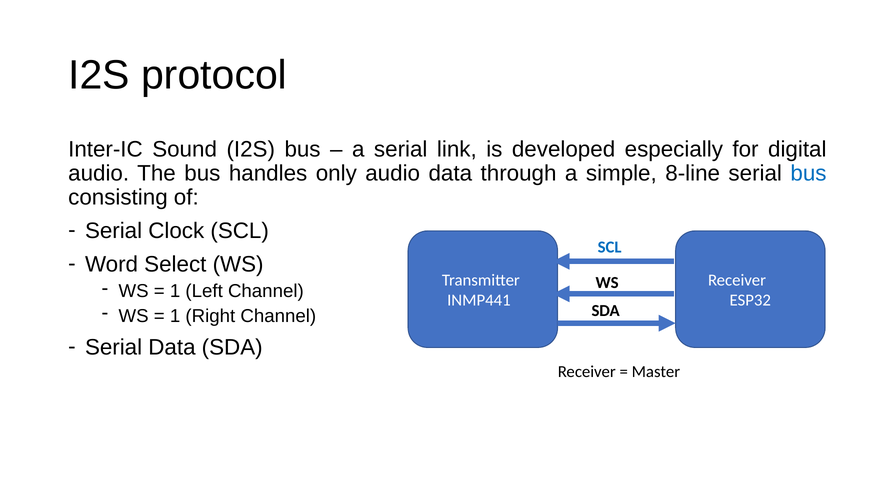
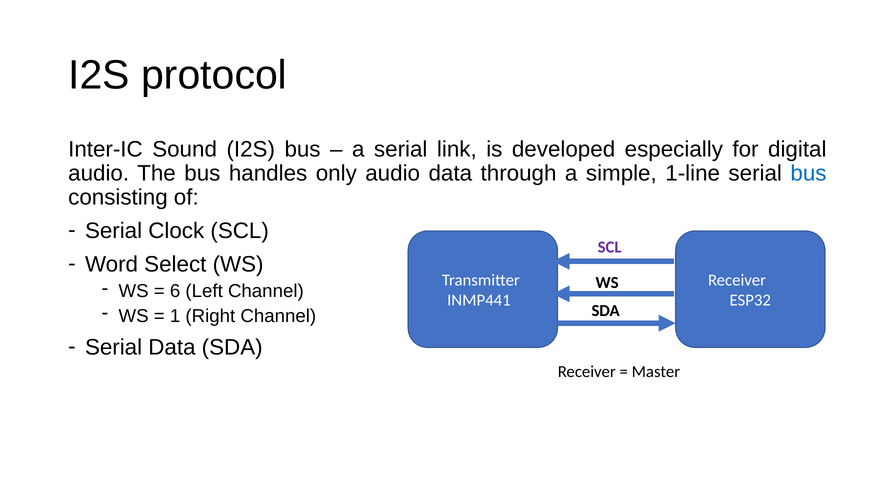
8-line: 8-line -> 1-line
SCL at (610, 247) colour: blue -> purple
1 at (175, 291): 1 -> 6
